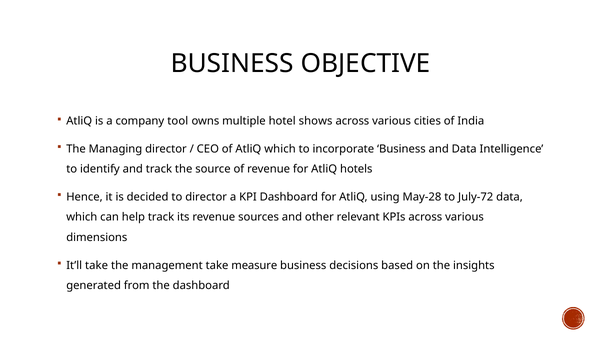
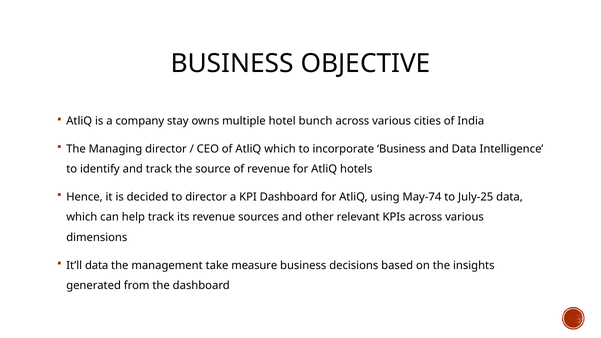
tool: tool -> stay
shows: shows -> bunch
May-28: May-28 -> May-74
July-72: July-72 -> July-25
It’ll take: take -> data
